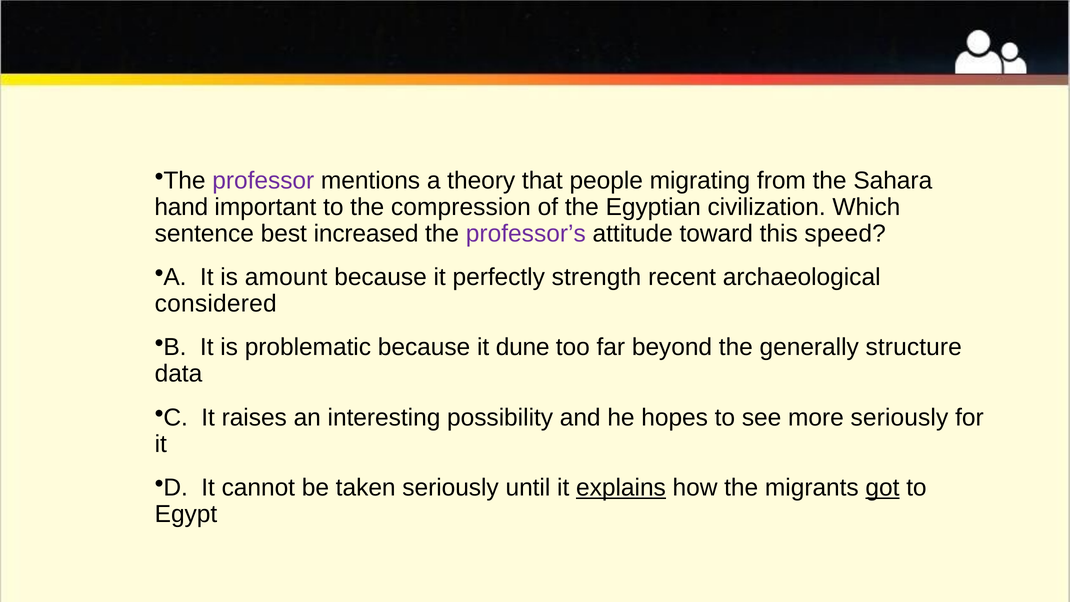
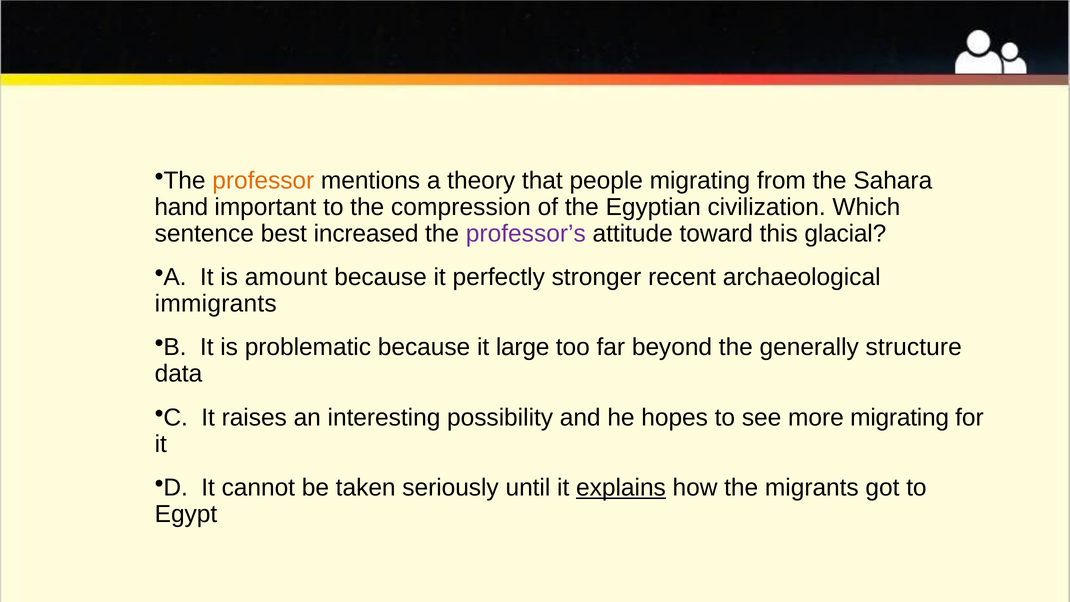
professor colour: purple -> orange
speed: speed -> glacial
strength: strength -> stronger
considered: considered -> immigrants
dune: dune -> large
more seriously: seriously -> migrating
got underline: present -> none
